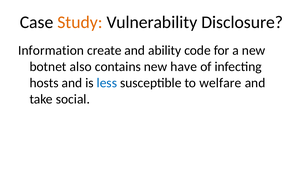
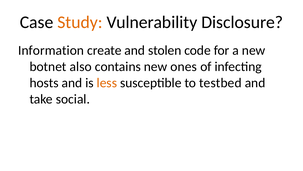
ability: ability -> stolen
have: have -> ones
less colour: blue -> orange
welfare: welfare -> testbed
